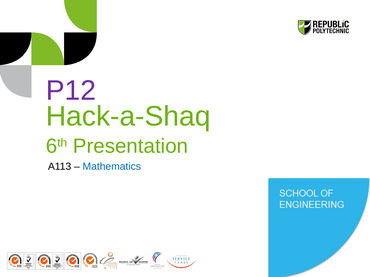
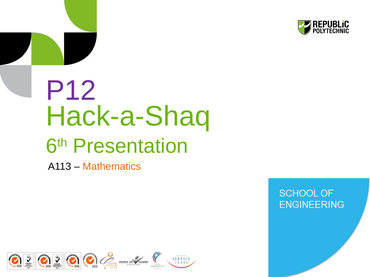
Mathematics colour: blue -> orange
